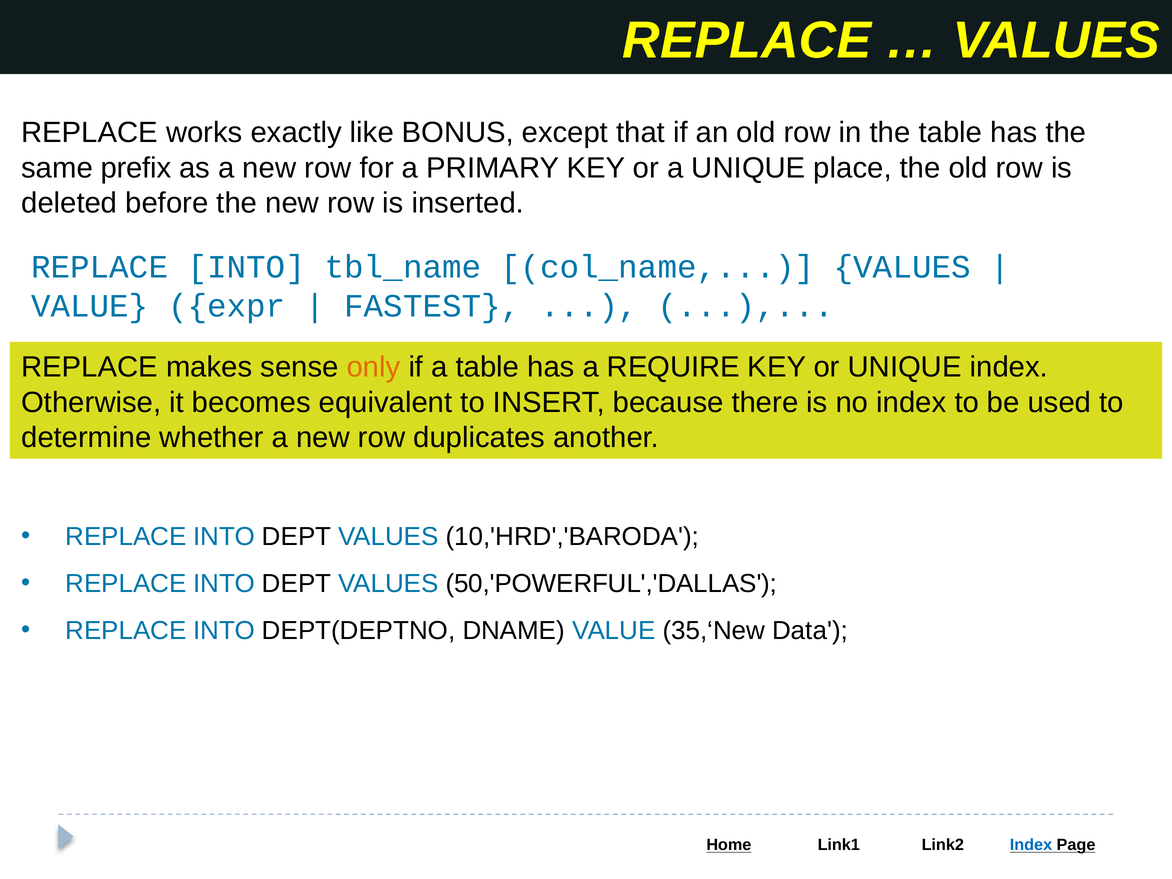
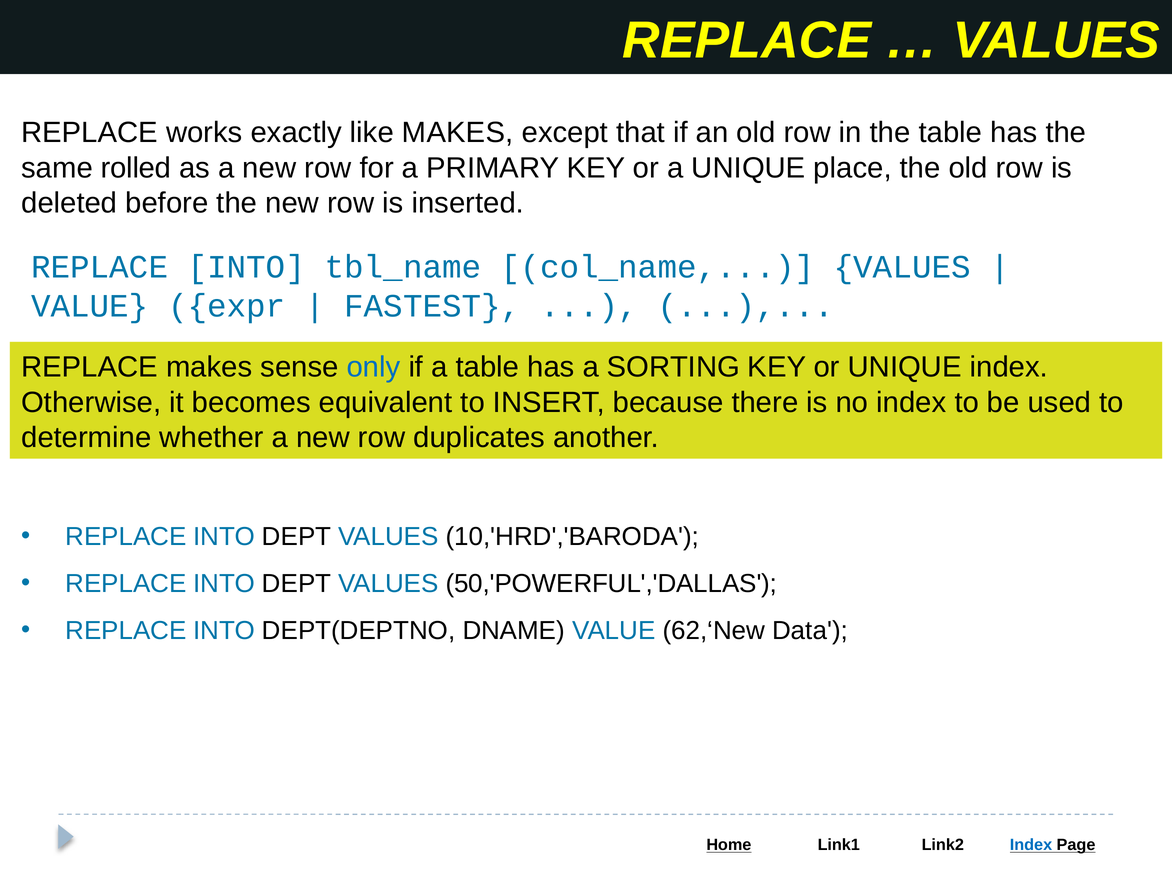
like BONUS: BONUS -> MAKES
prefix: prefix -> rolled
only colour: orange -> blue
REQUIRE: REQUIRE -> SORTING
35,‘New: 35,‘New -> 62,‘New
